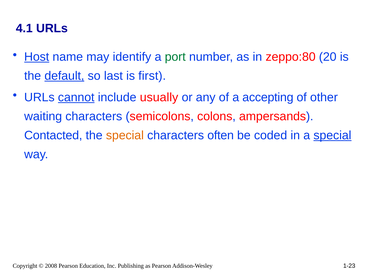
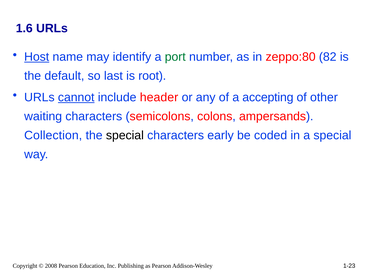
4.1: 4.1 -> 1.6
20: 20 -> 82
default underline: present -> none
first: first -> root
usually: usually -> header
Contacted: Contacted -> Collection
special at (125, 135) colour: orange -> black
often: often -> early
special at (332, 135) underline: present -> none
